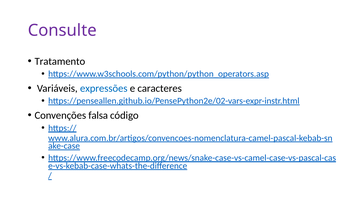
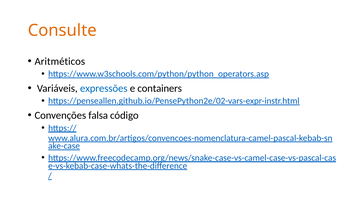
Consulte colour: purple -> orange
Tratamento: Tratamento -> Aritméticos
caracteres: caracteres -> containers
